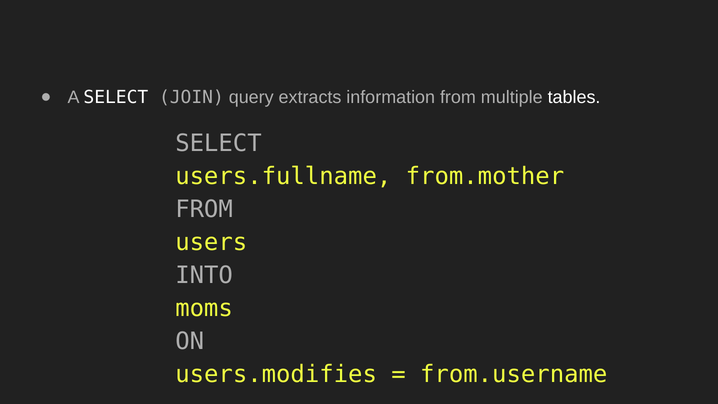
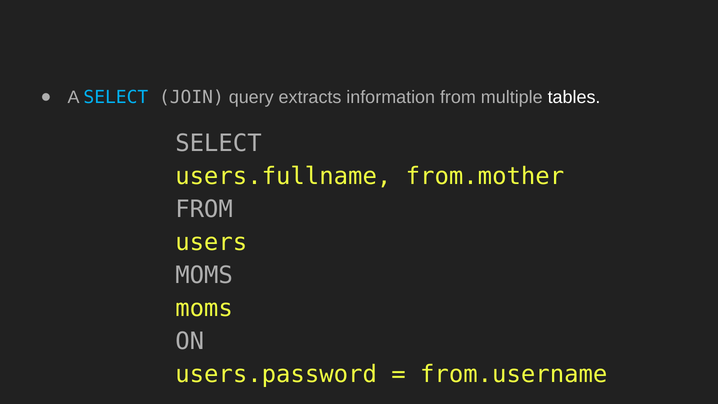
SELECT at (116, 97) colour: white -> light blue
INTO at (204, 275): INTO -> MOMS
users.modifies: users.modifies -> users.password
